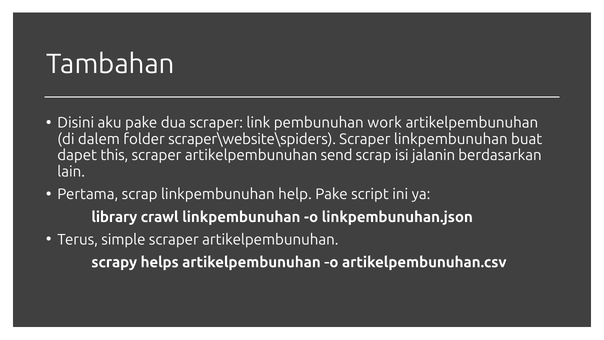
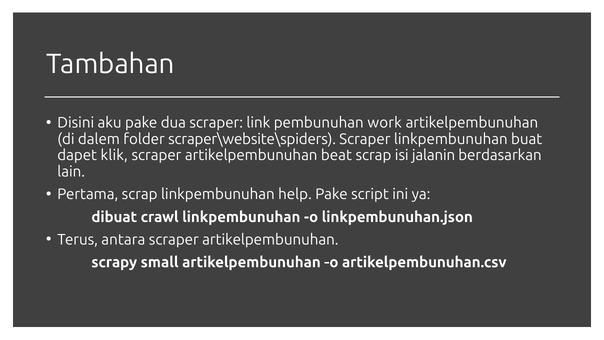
this: this -> klik
send: send -> beat
library: library -> dibuat
simple: simple -> antara
helps: helps -> small
